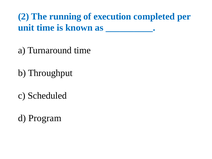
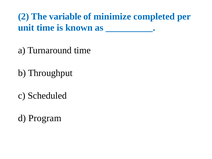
running: running -> variable
execution: execution -> minimize
